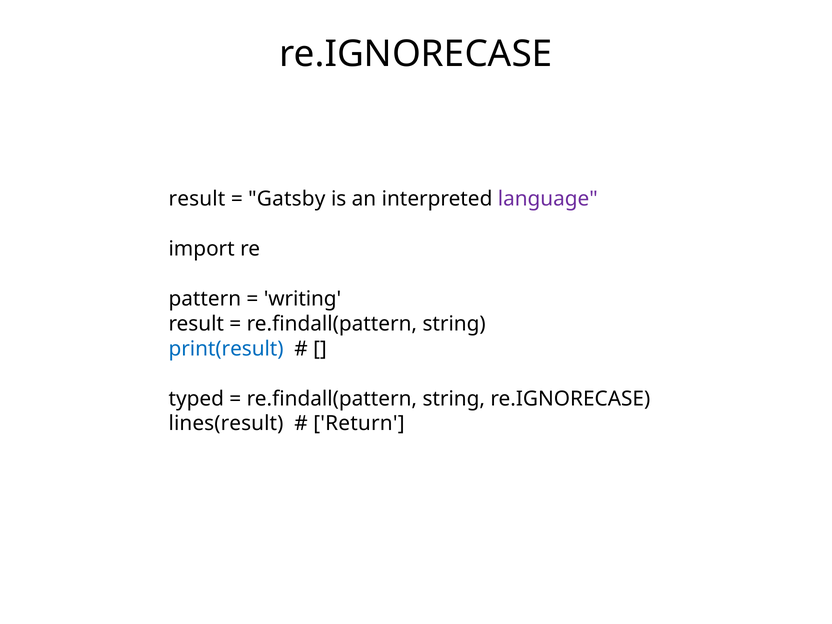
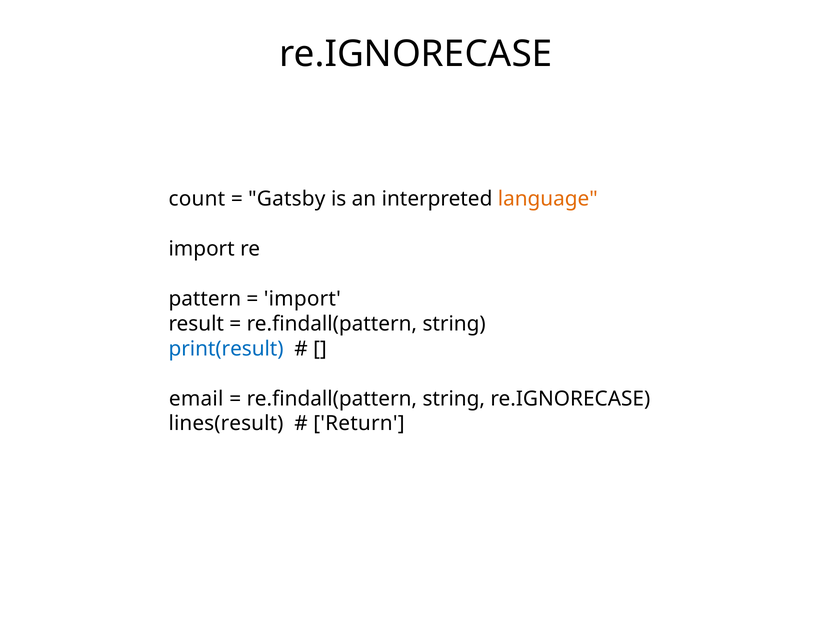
result at (197, 199): result -> count
language colour: purple -> orange
writing at (302, 299): writing -> import
typed: typed -> email
